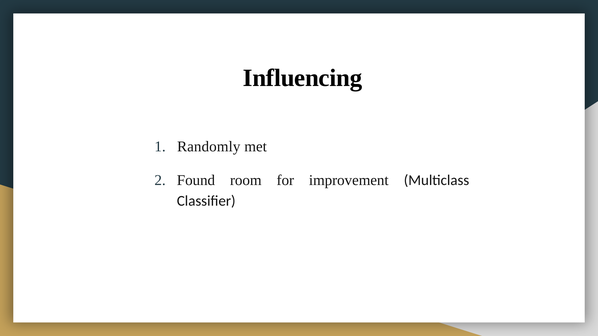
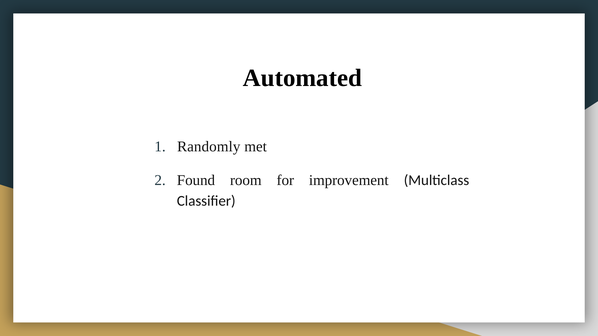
Influencing: Influencing -> Automated
